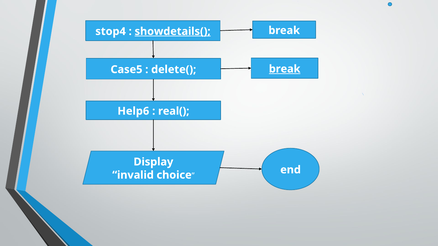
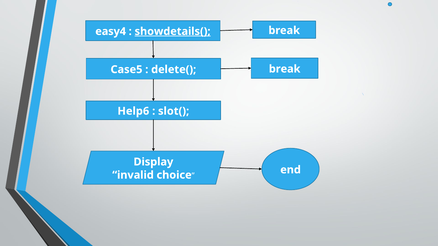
stop4: stop4 -> easy4
break at (285, 69) underline: present -> none
real(: real( -> slot(
